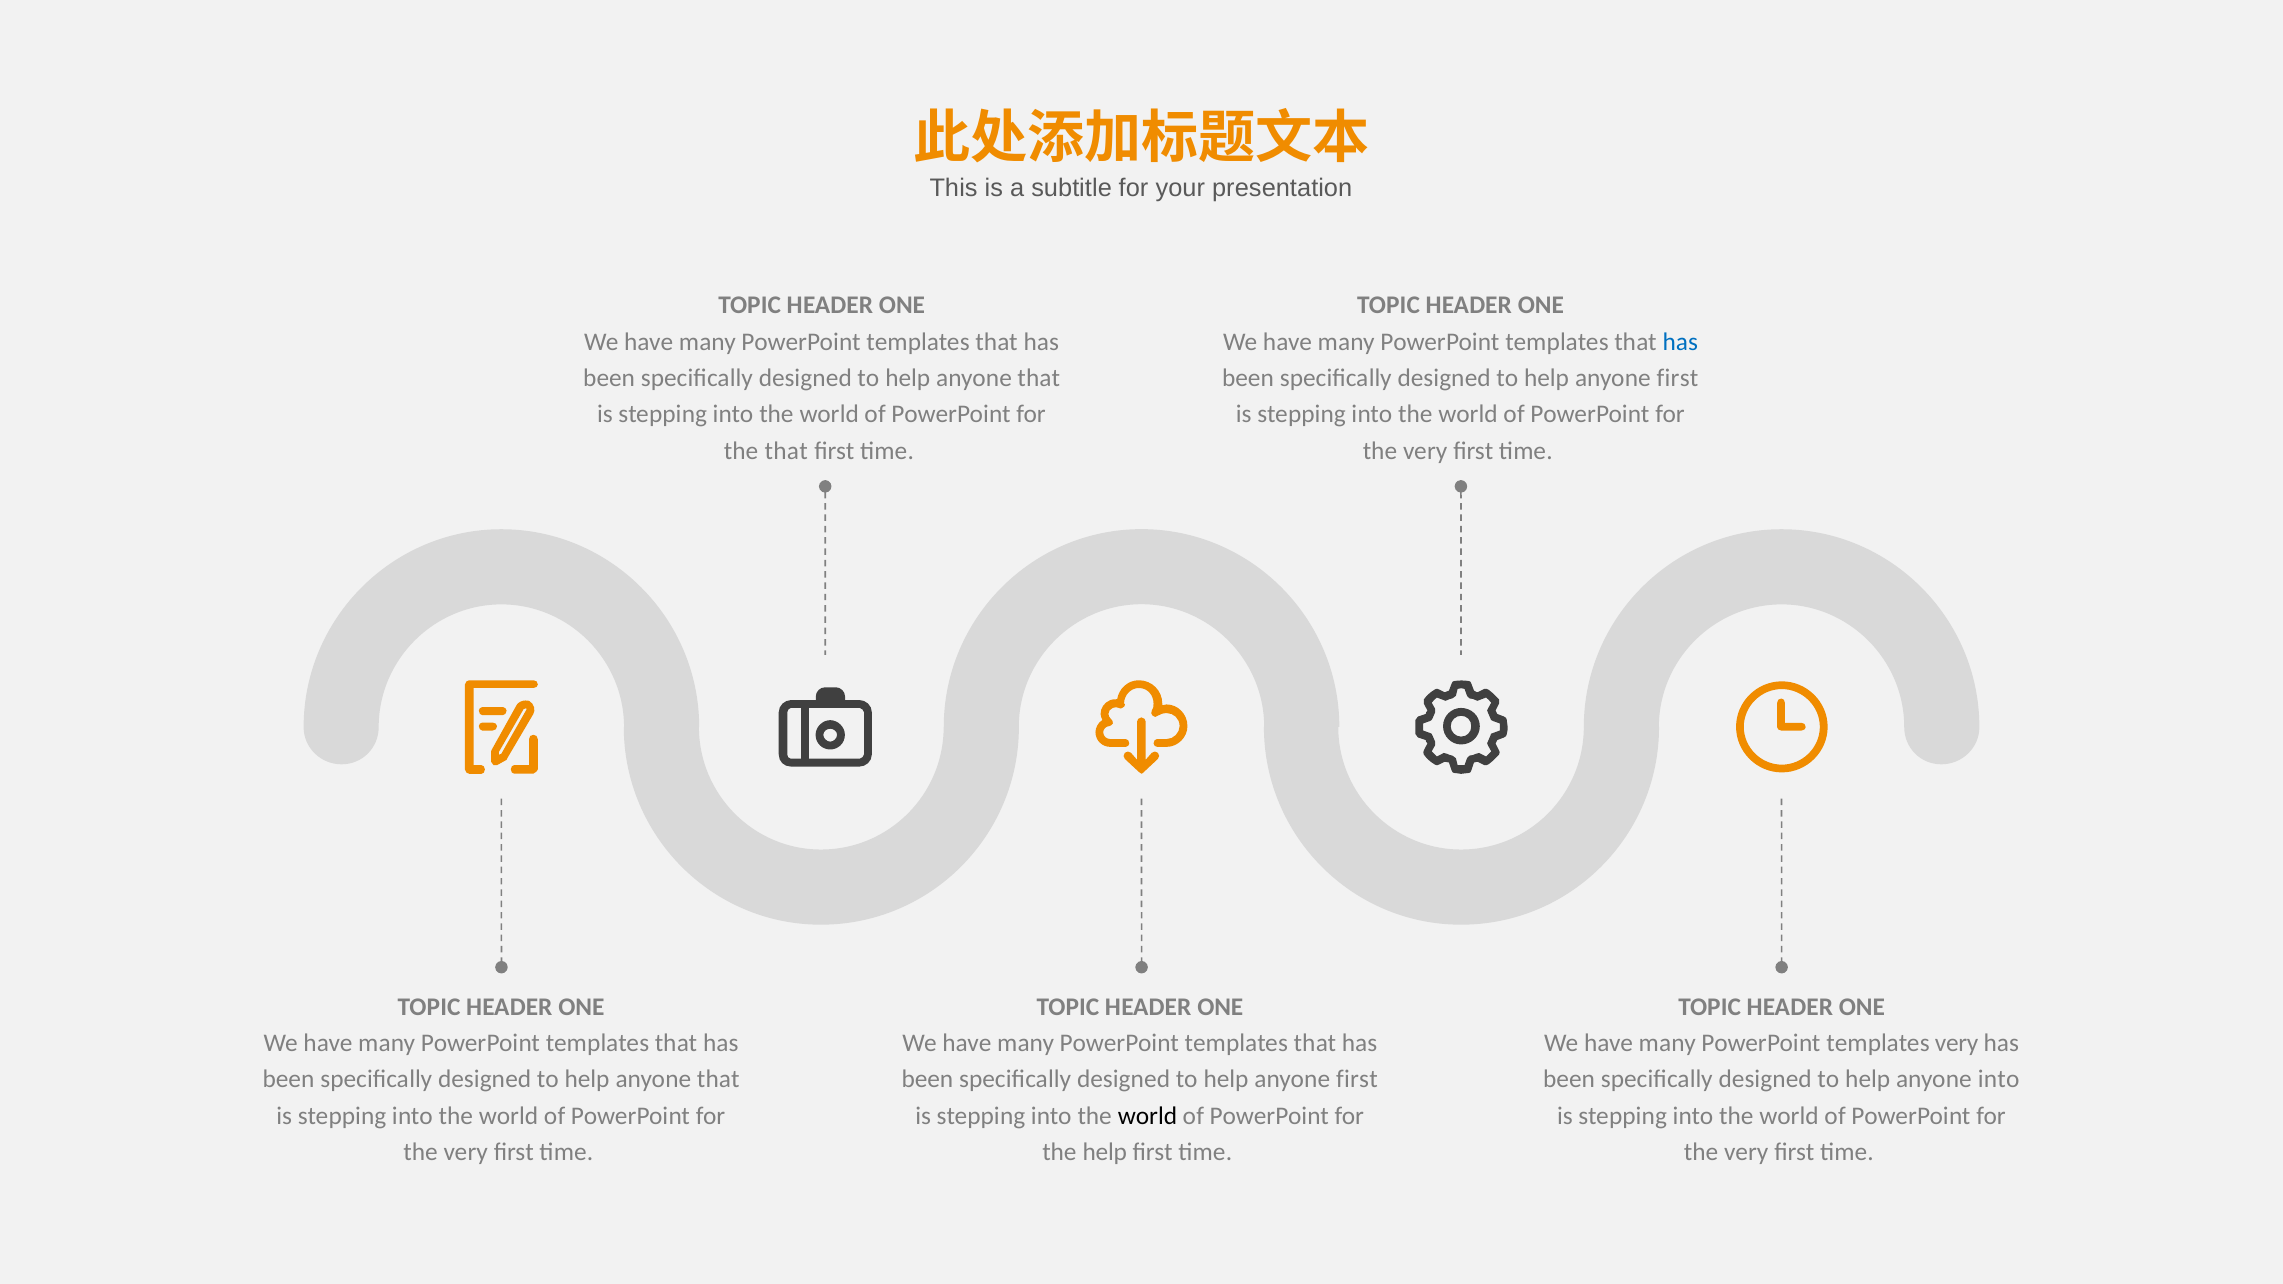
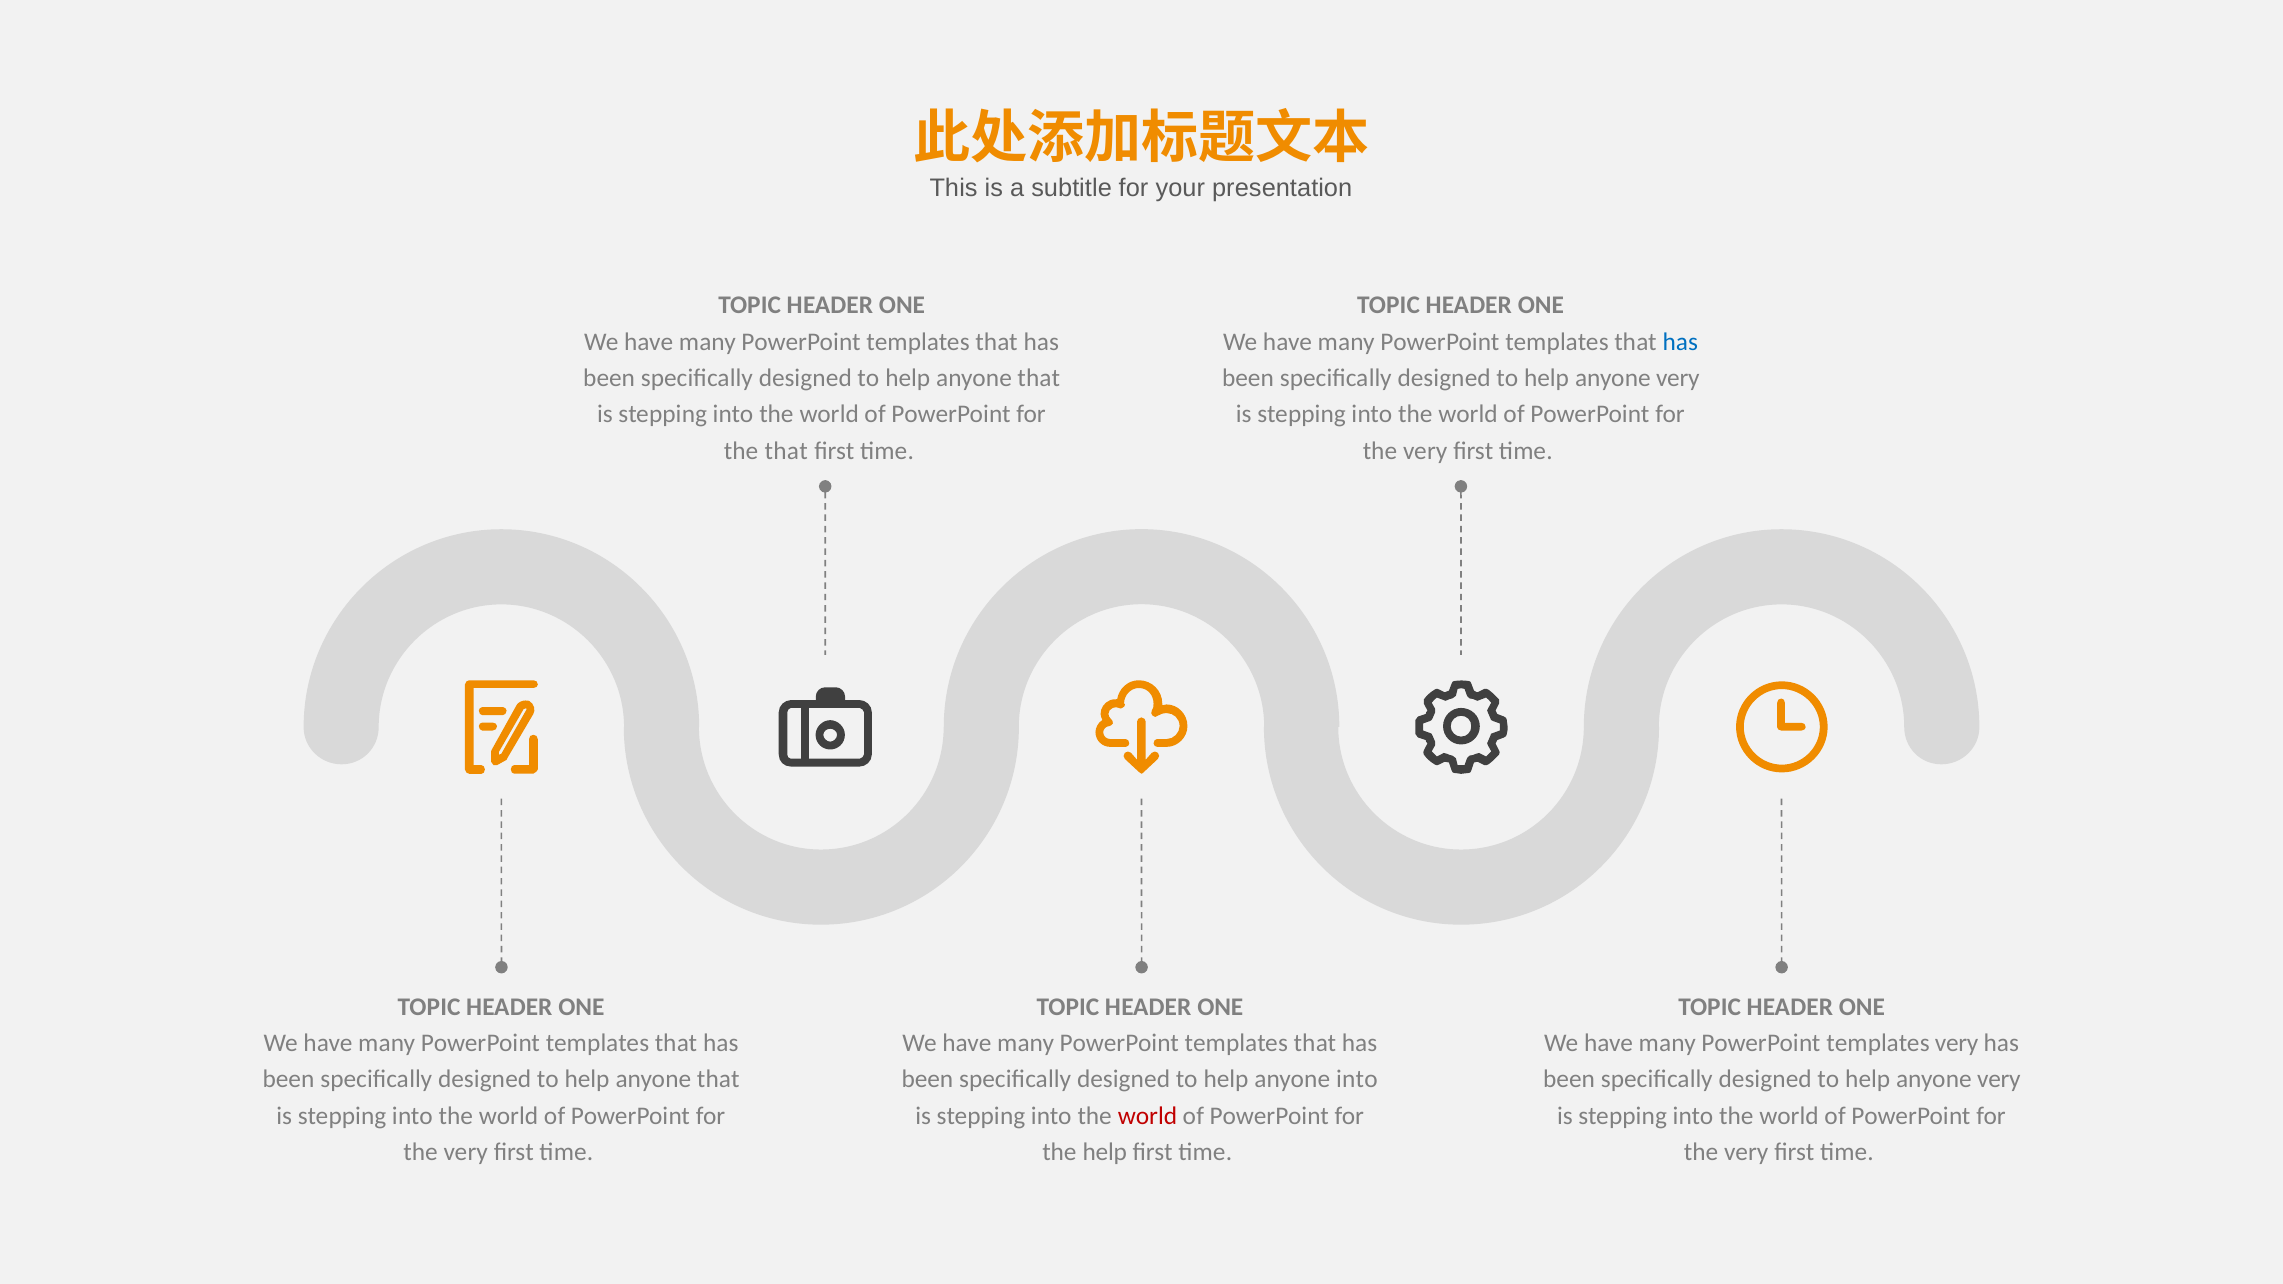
first at (1678, 378): first -> very
first at (1357, 1079): first -> into
into at (1999, 1079): into -> very
world at (1147, 1116) colour: black -> red
